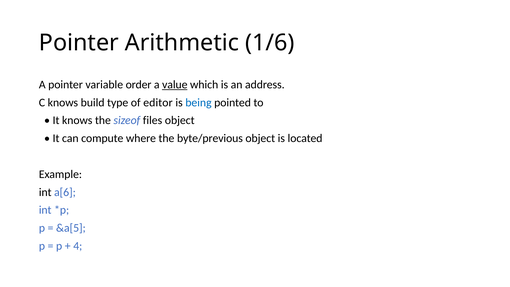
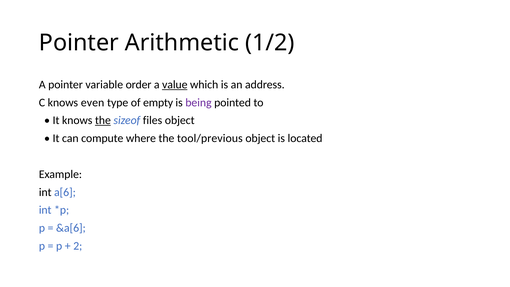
1/6: 1/6 -> 1/2
build: build -> even
editor: editor -> empty
being colour: blue -> purple
the at (103, 120) underline: none -> present
byte/previous: byte/previous -> tool/previous
&a[5: &a[5 -> &a[6
4: 4 -> 2
